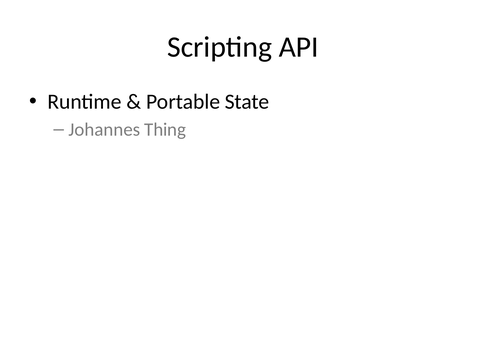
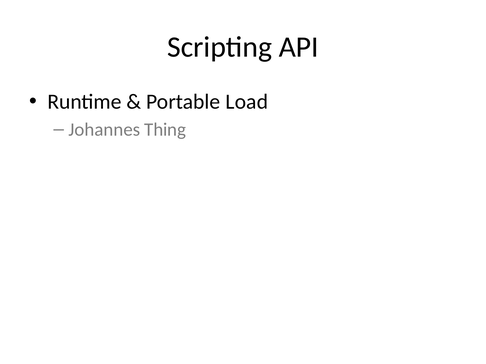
State: State -> Load
